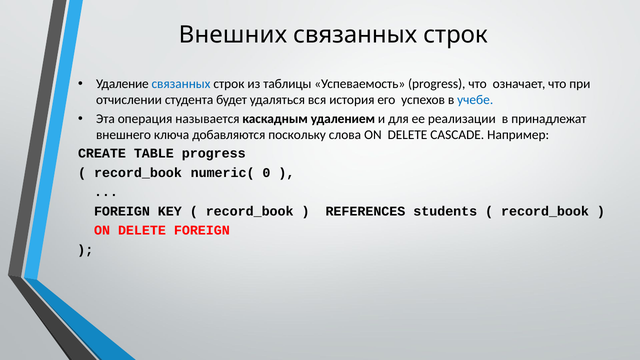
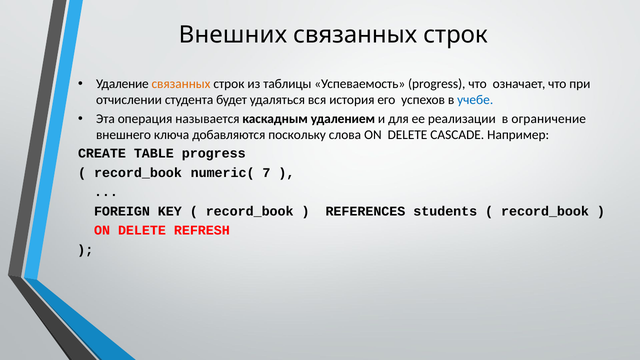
связанных at (181, 84) colour: blue -> orange
принадлежат: принадлежат -> ограничение
0: 0 -> 7
DELETE FOREIGN: FOREIGN -> REFRESH
